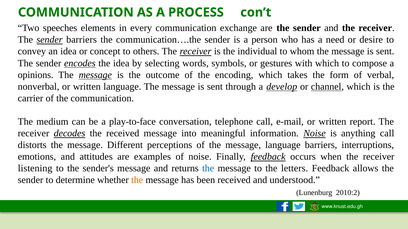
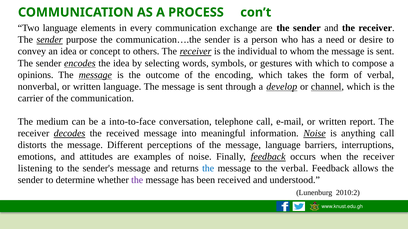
Two speeches: speeches -> language
sender barriers: barriers -> purpose
play-to-face: play-to-face -> into-to-face
the letters: letters -> verbal
the at (137, 180) colour: orange -> purple
